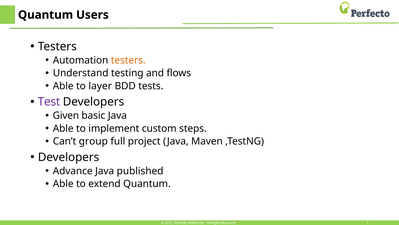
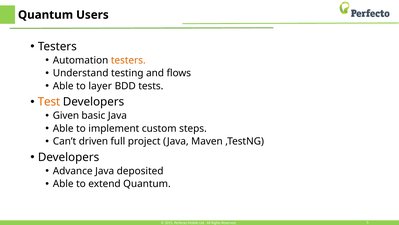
Test colour: purple -> orange
group: group -> driven
published: published -> deposited
